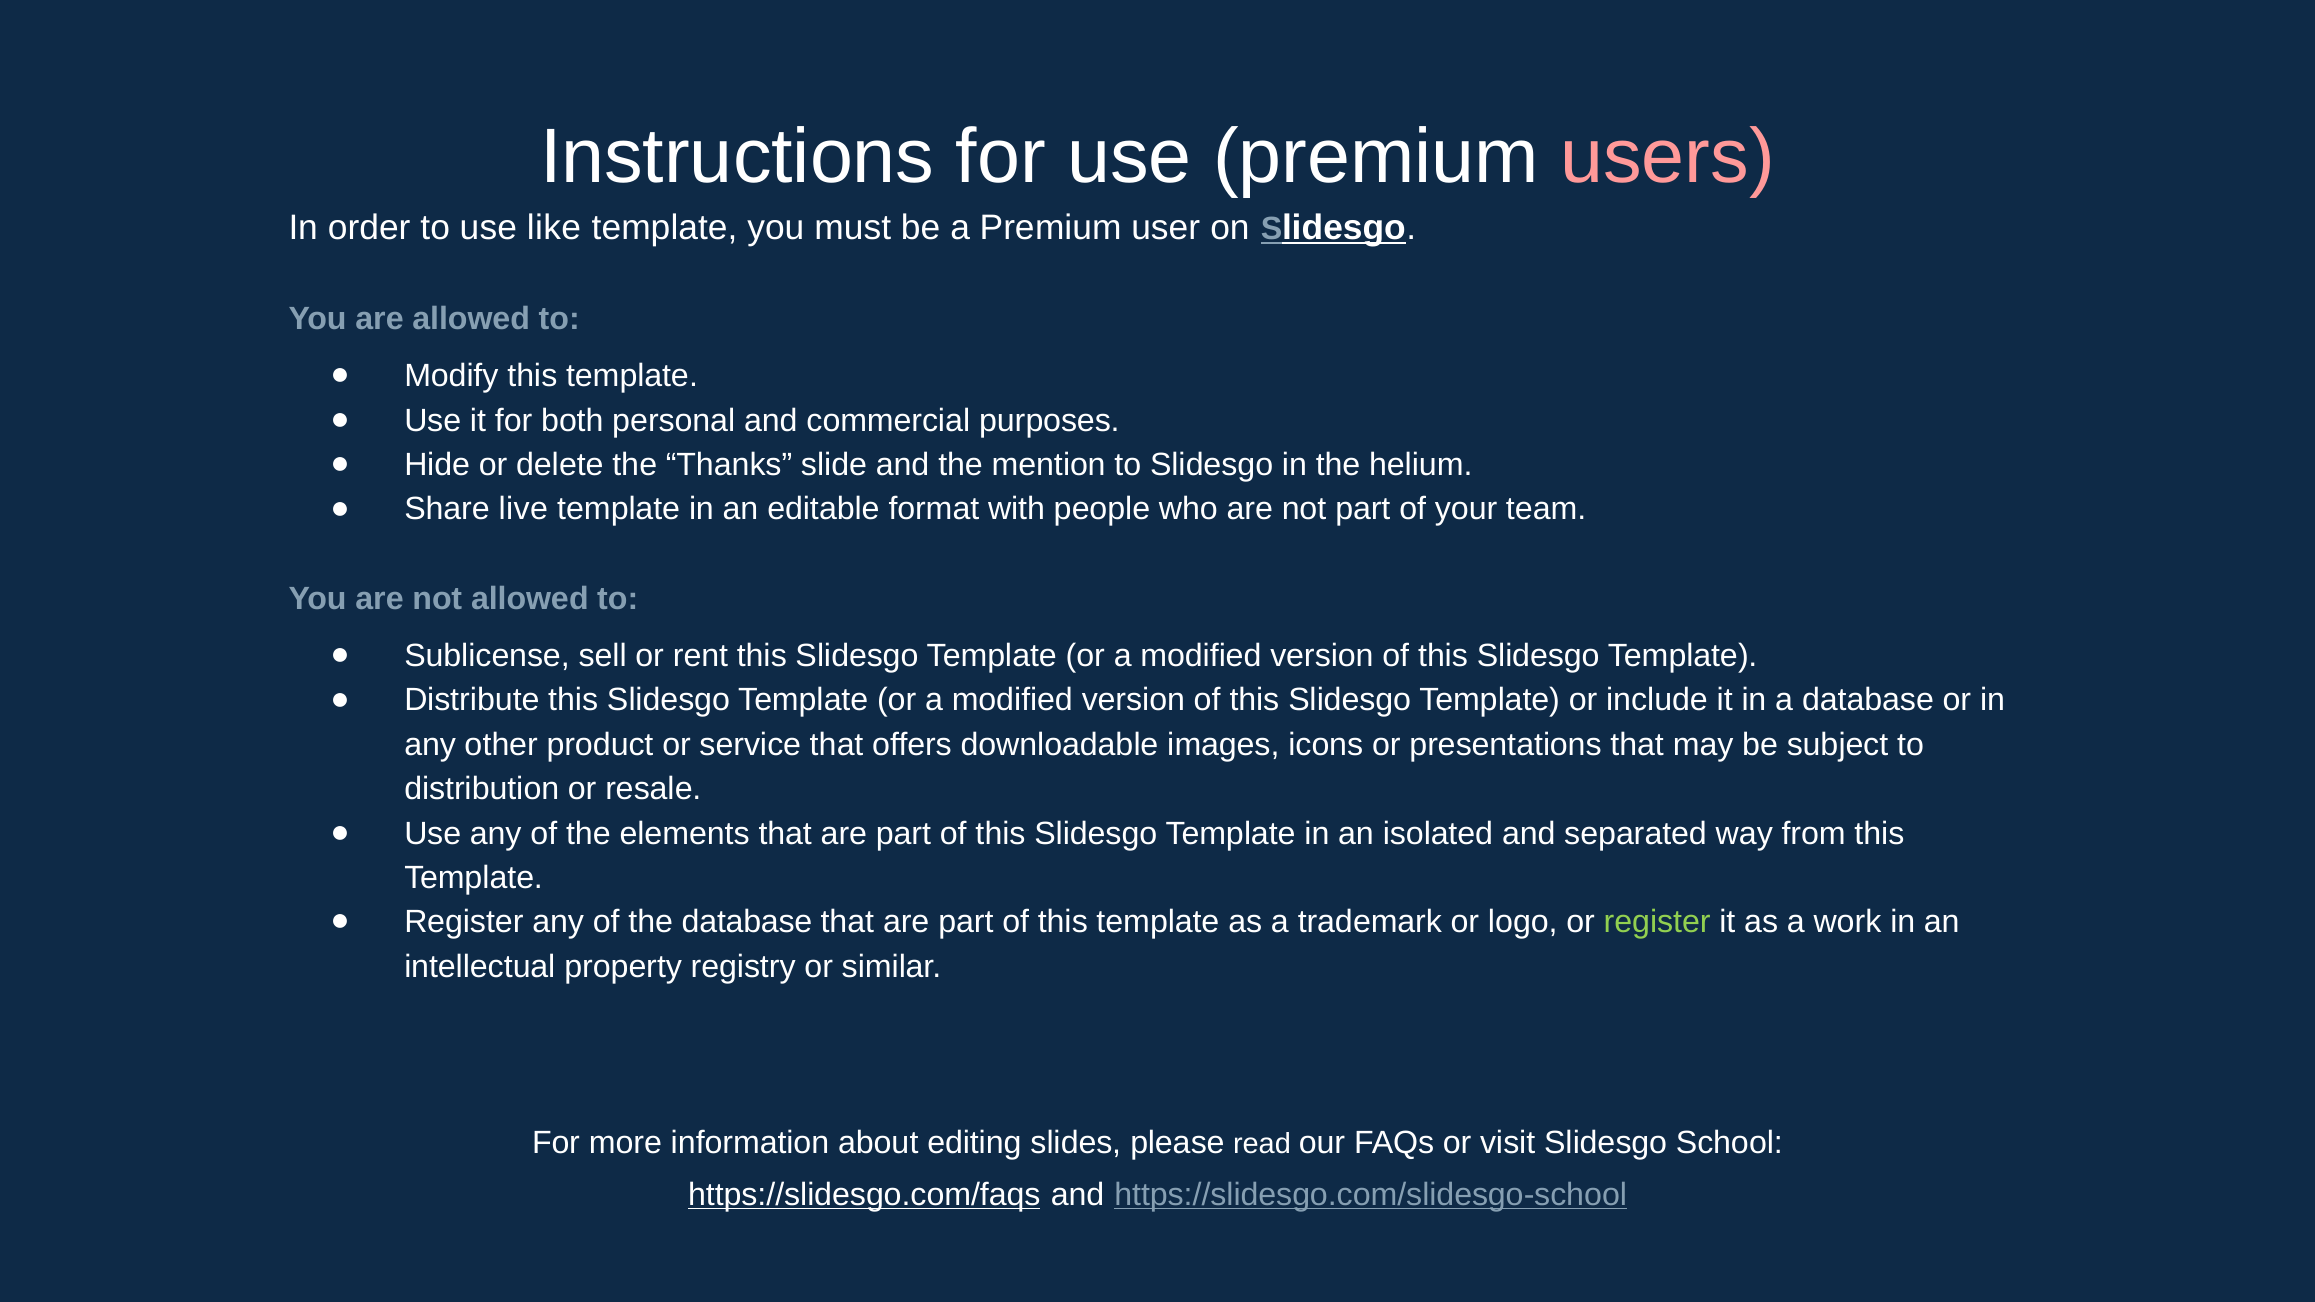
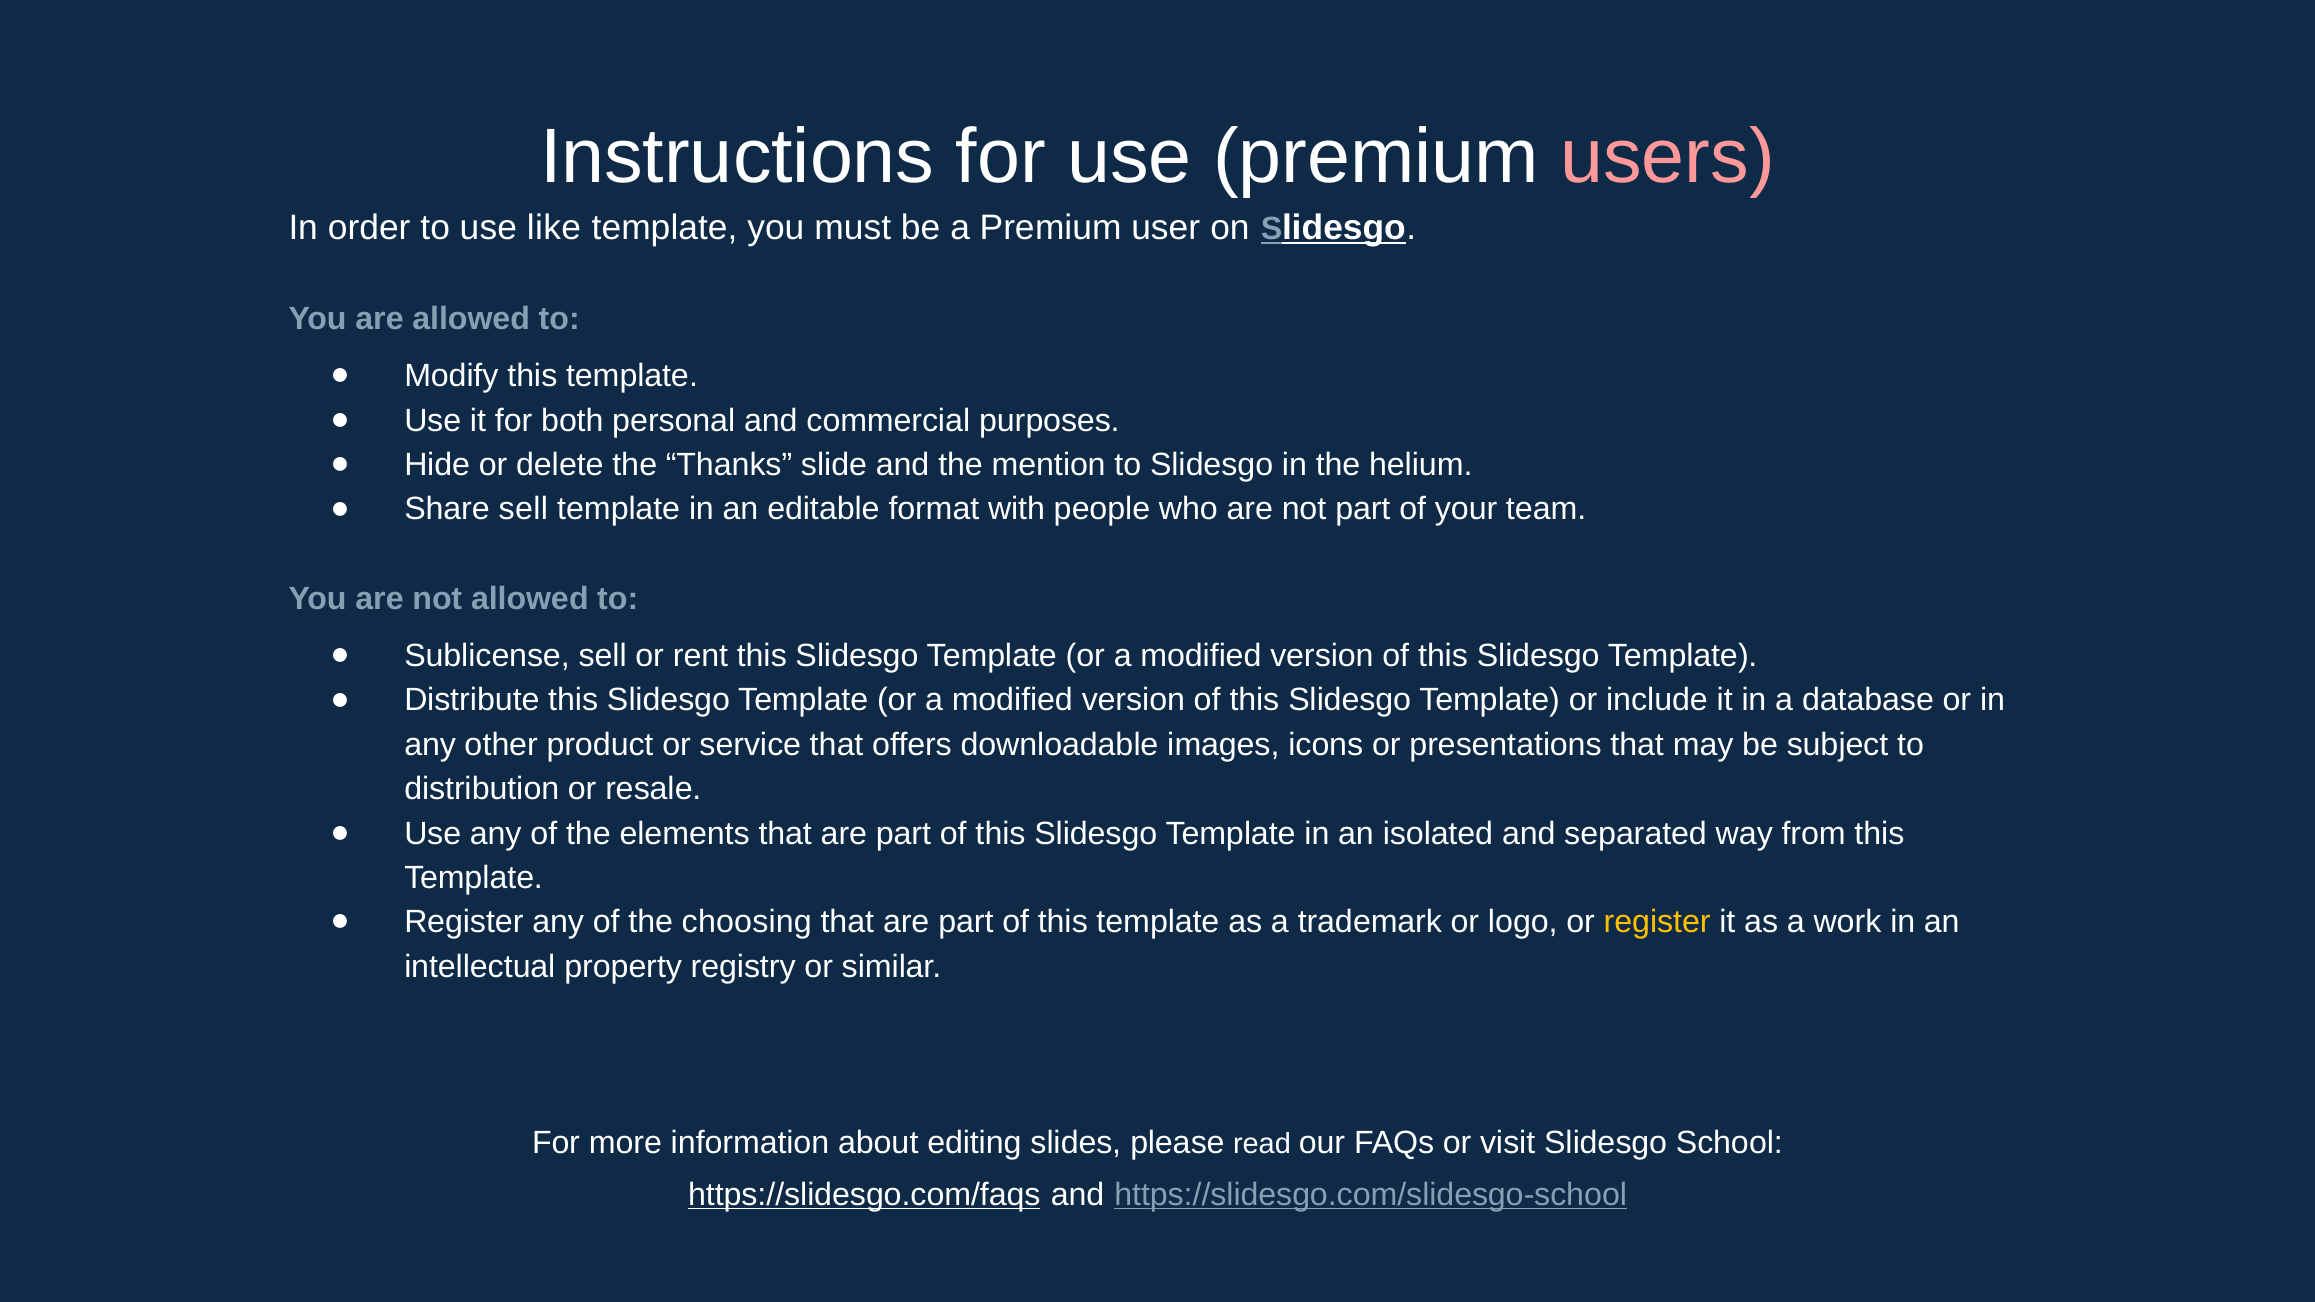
Share live: live -> sell
the database: database -> choosing
register at (1657, 922) colour: light green -> yellow
